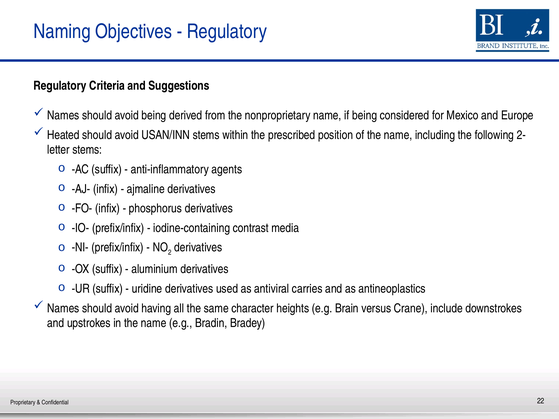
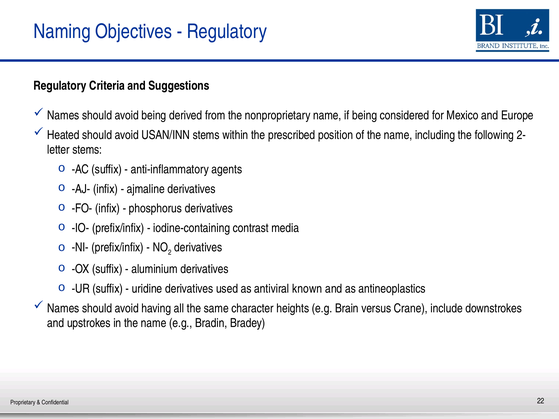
carries: carries -> known
